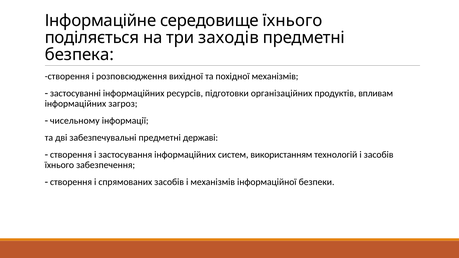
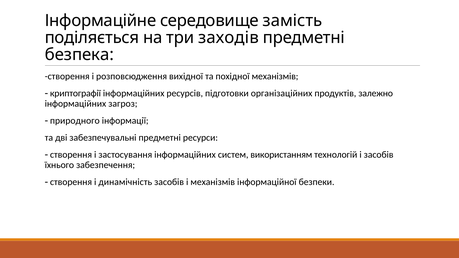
середовище їхнього: їхнього -> замість
застосуванні: застосуванні -> криптографії
впливам: впливам -> залежно
чисельному: чисельному -> природного
державі: державі -> ресурси
спрямованих: спрямованих -> динамічність
